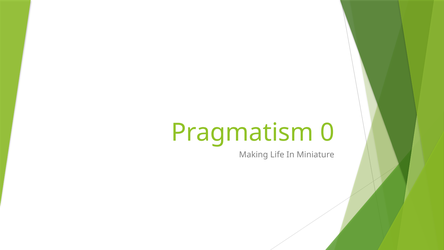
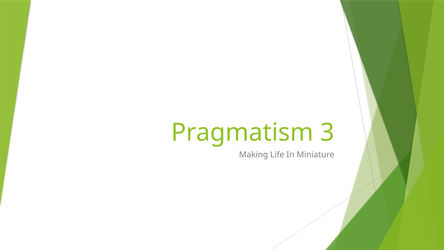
0: 0 -> 3
